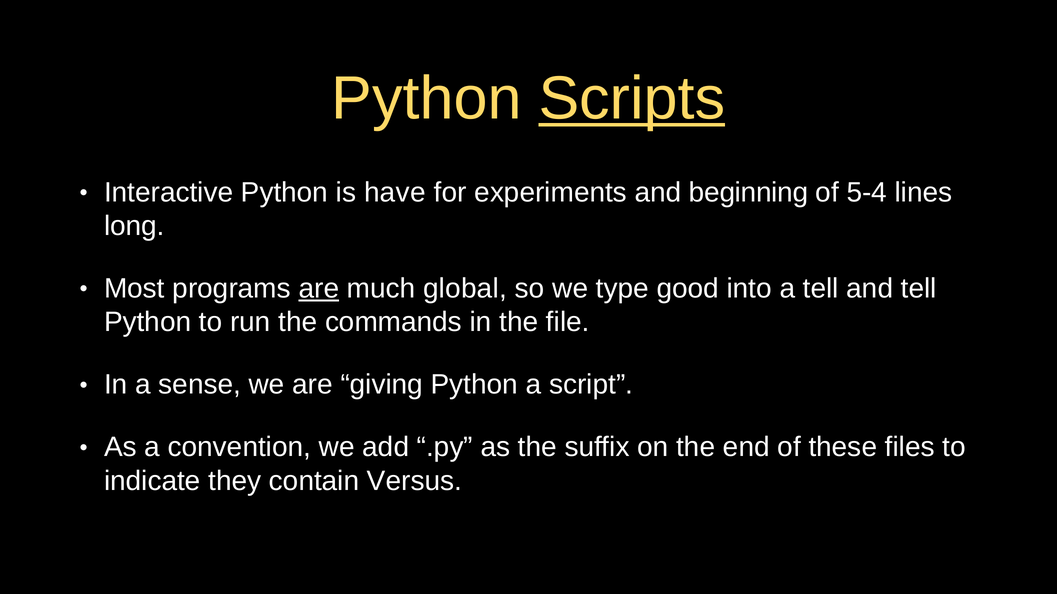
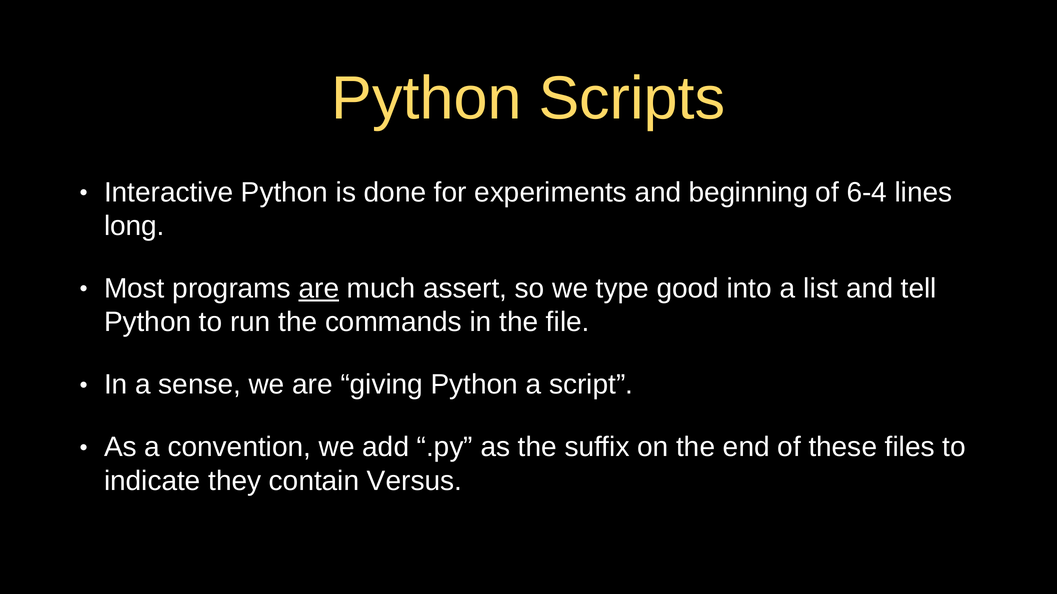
Scripts underline: present -> none
have: have -> done
5-4: 5-4 -> 6-4
global: global -> assert
a tell: tell -> list
